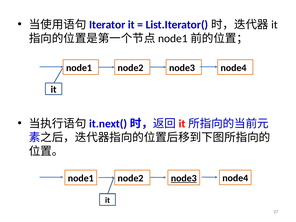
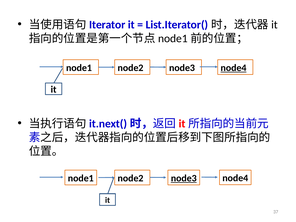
node4 at (233, 68) underline: none -> present
